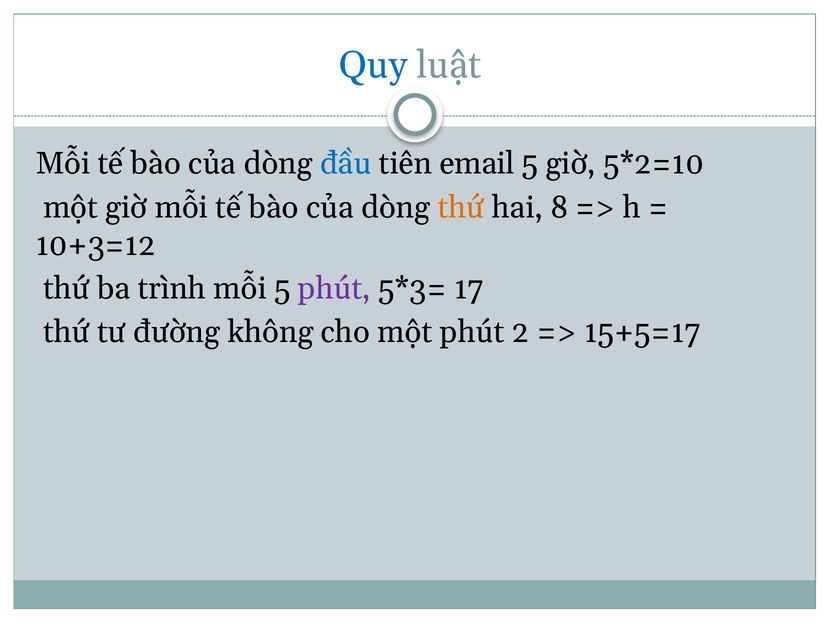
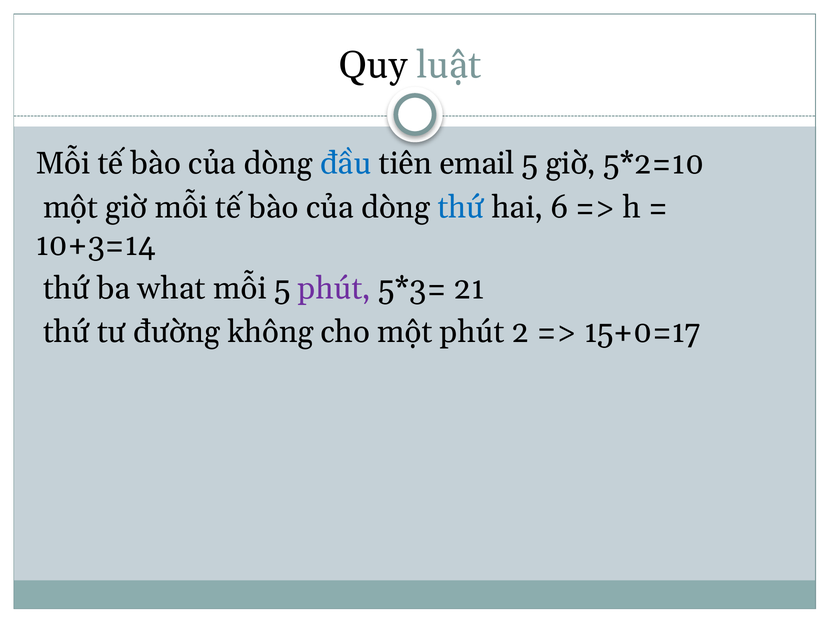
Quy colour: blue -> black
thứ at (461, 207) colour: orange -> blue
8: 8 -> 6
10+3=12: 10+3=12 -> 10+3=14
trình: trình -> what
17: 17 -> 21
15+5=17: 15+5=17 -> 15+0=17
